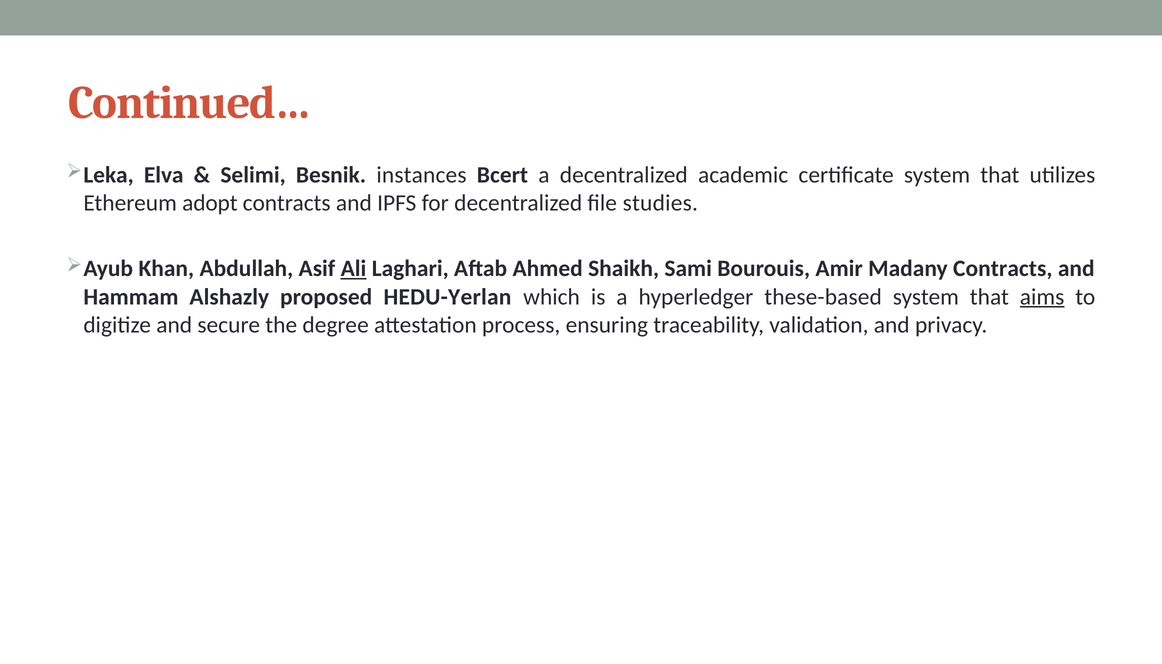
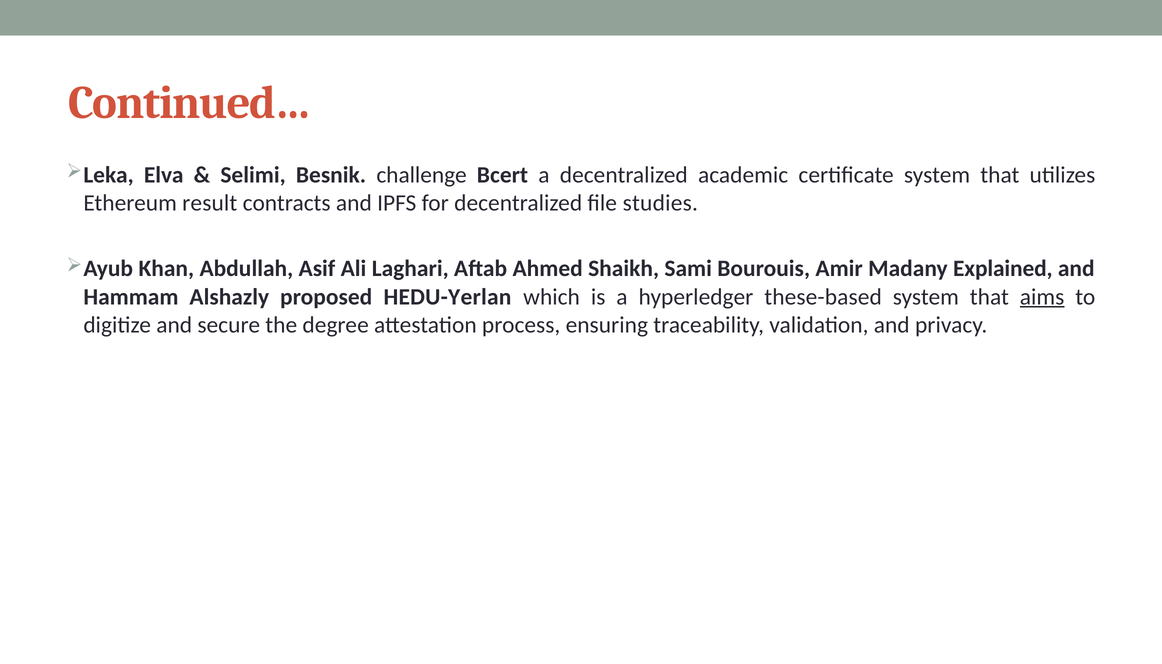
instances: instances -> challenge
adopt: adopt -> result
Ali underline: present -> none
Madany Contracts: Contracts -> Explained
